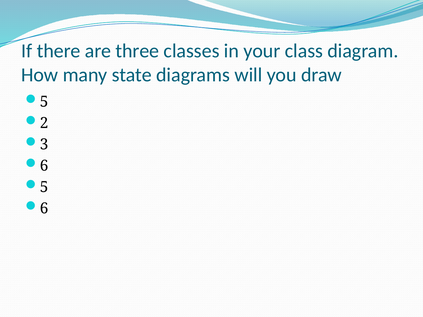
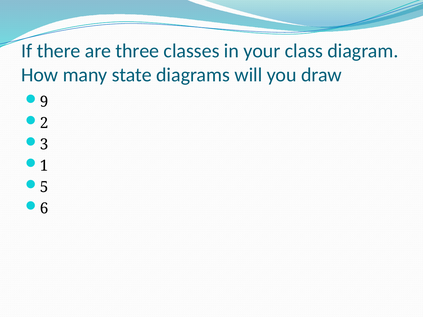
5 at (44, 102): 5 -> 9
6 at (44, 166): 6 -> 1
